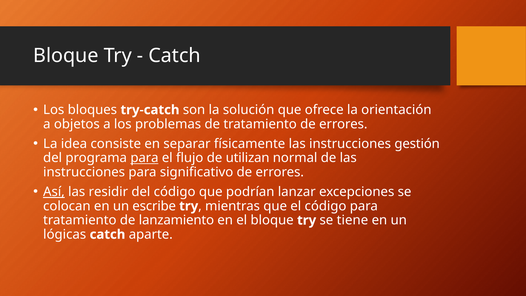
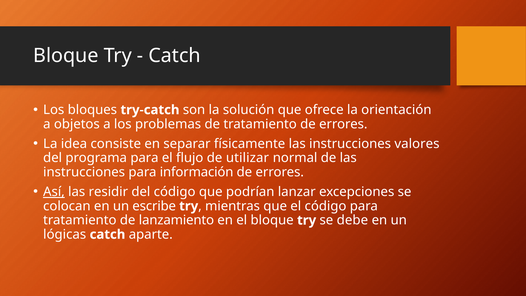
gestión: gestión -> valores
para at (144, 158) underline: present -> none
utilizan: utilizan -> utilizar
significativo: significativo -> información
tiene: tiene -> debe
